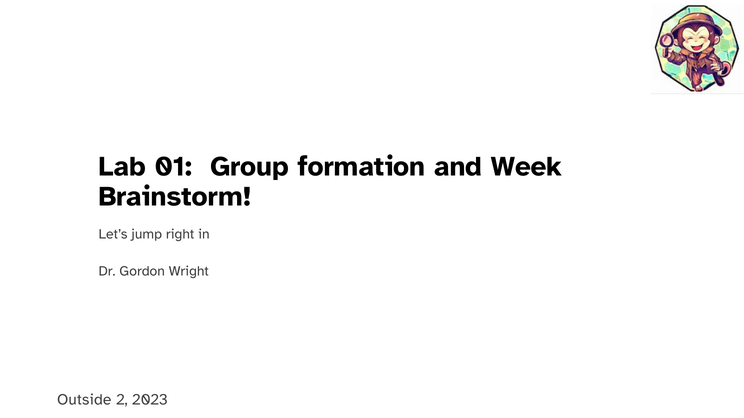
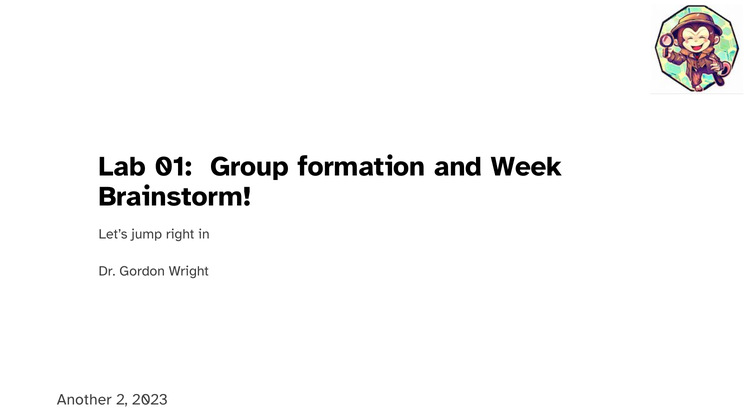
Outside: Outside -> Another
